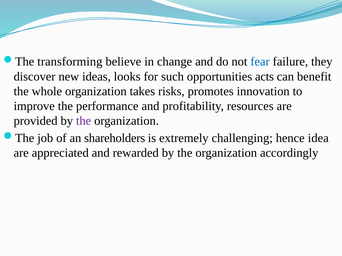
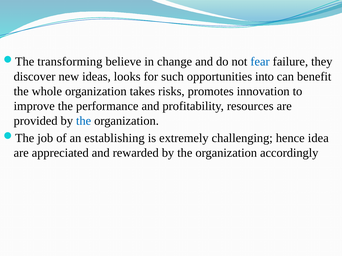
acts: acts -> into
the at (84, 121) colour: purple -> blue
shareholders: shareholders -> establishing
